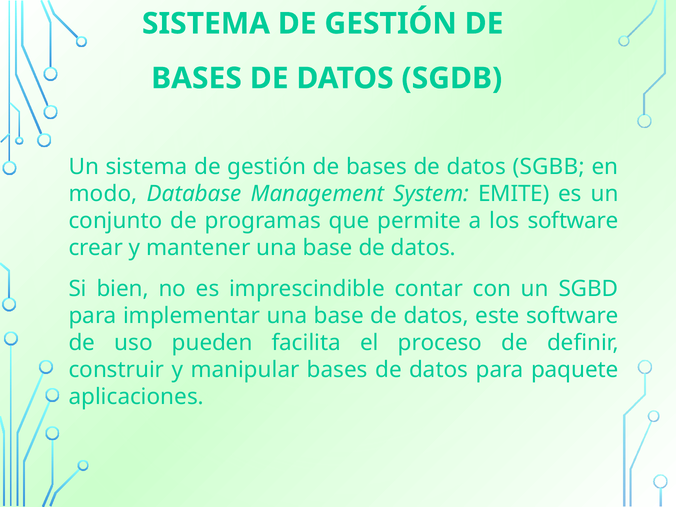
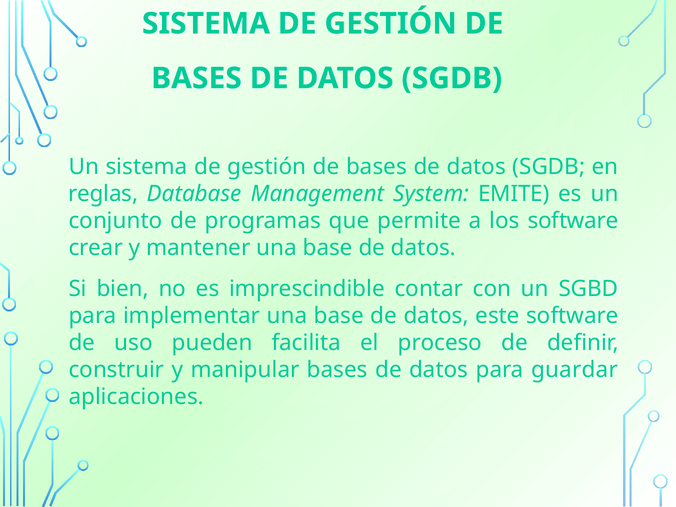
SGBB at (549, 167): SGBB -> SGDB
modo: modo -> reglas
paquete: paquete -> guardar
